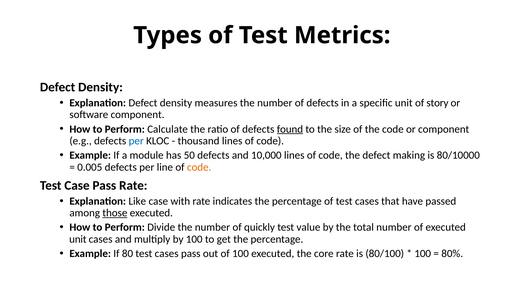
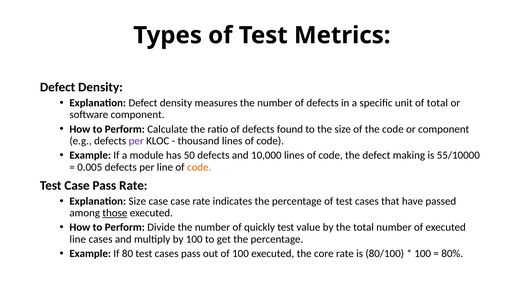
of story: story -> total
found underline: present -> none
per at (136, 141) colour: blue -> purple
80/10000: 80/10000 -> 55/10000
Explanation Like: Like -> Size
case with: with -> case
unit at (78, 240): unit -> line
